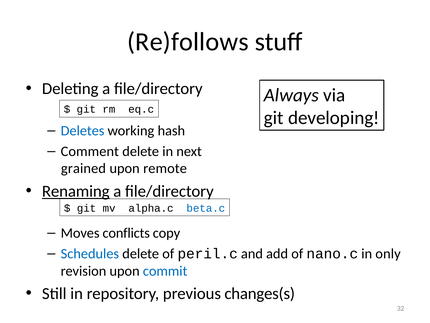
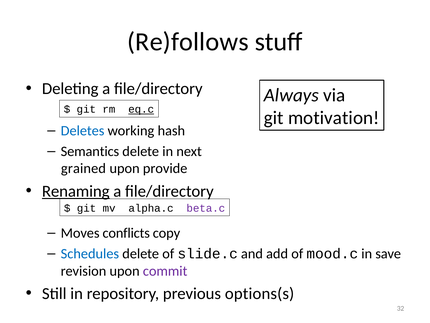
eq.c underline: none -> present
developing: developing -> motivation
Comment: Comment -> Semantics
remote: remote -> provide
beta.c colour: blue -> purple
peril.c: peril.c -> slide.c
nano.c: nano.c -> mood.c
only: only -> save
commit colour: blue -> purple
changes(s: changes(s -> options(s
